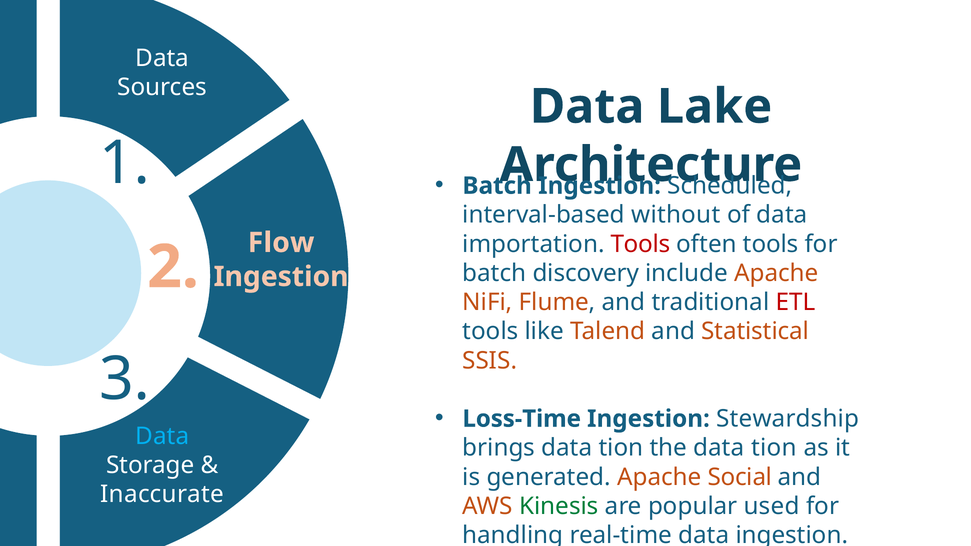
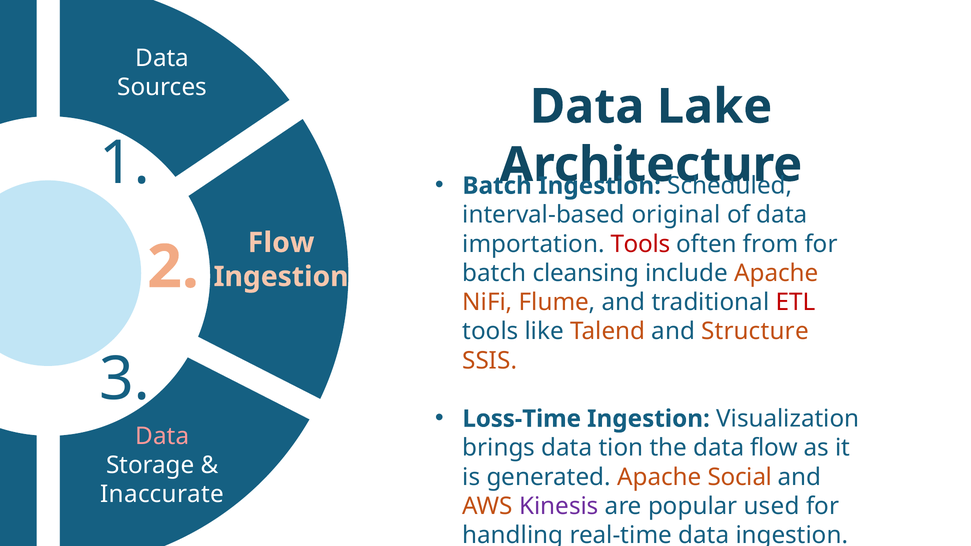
without: without -> original
often tools: tools -> from
discovery: discovery -> cleansing
Statistical: Statistical -> Structure
Stewardship: Stewardship -> Visualization
Data at (162, 436) colour: light blue -> pink
the data tion: tion -> flow
Kinesis colour: green -> purple
